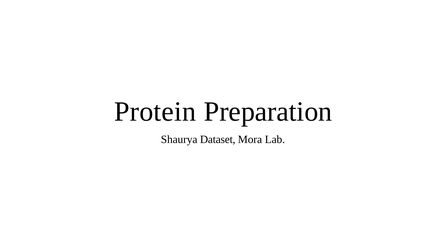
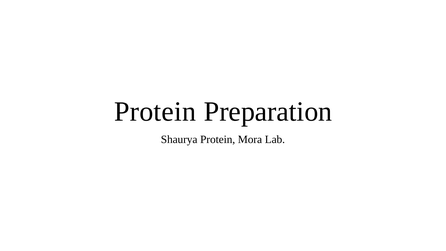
Shaurya Dataset: Dataset -> Protein
